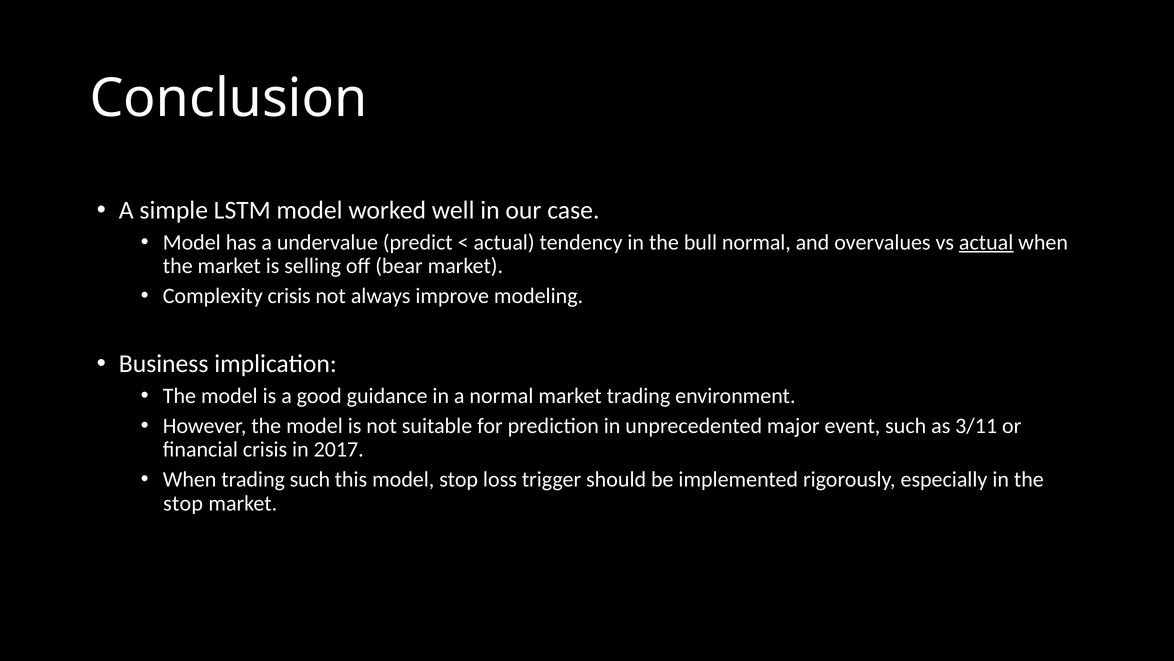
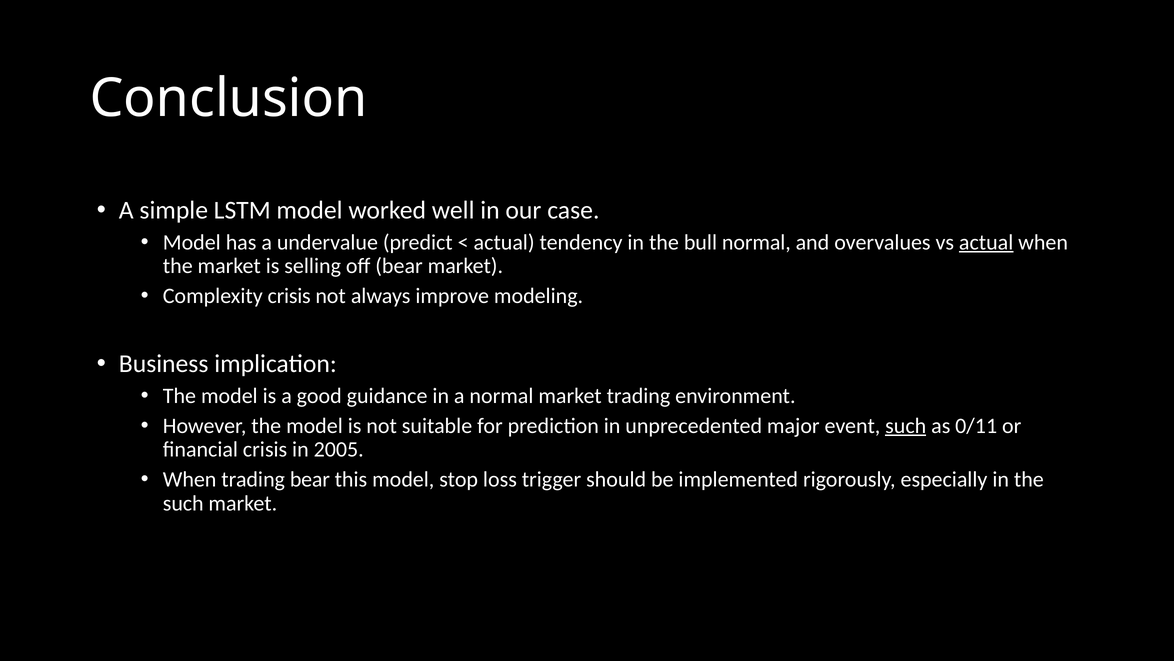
such at (906, 425) underline: none -> present
3/11: 3/11 -> 0/11
2017: 2017 -> 2005
trading such: such -> bear
stop at (183, 503): stop -> such
